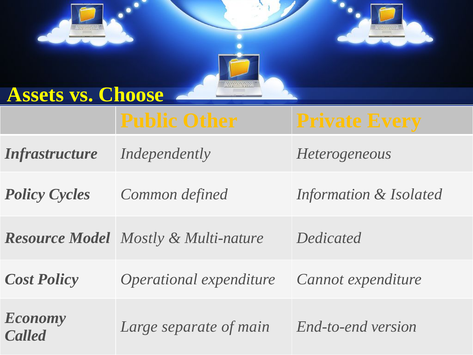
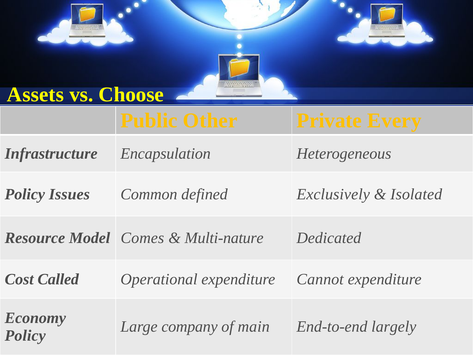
Independently: Independently -> Encapsulation
Cycles: Cycles -> Issues
Information: Information -> Exclusively
Mostly: Mostly -> Comes
Cost Policy: Policy -> Called
separate: separate -> company
version: version -> largely
Called at (25, 335): Called -> Policy
